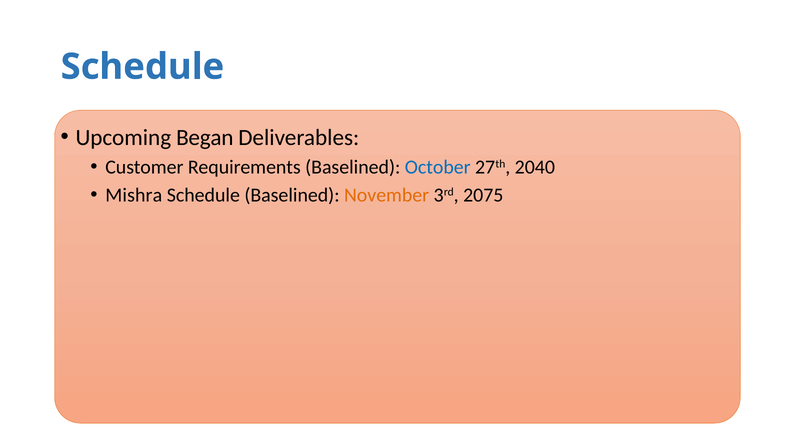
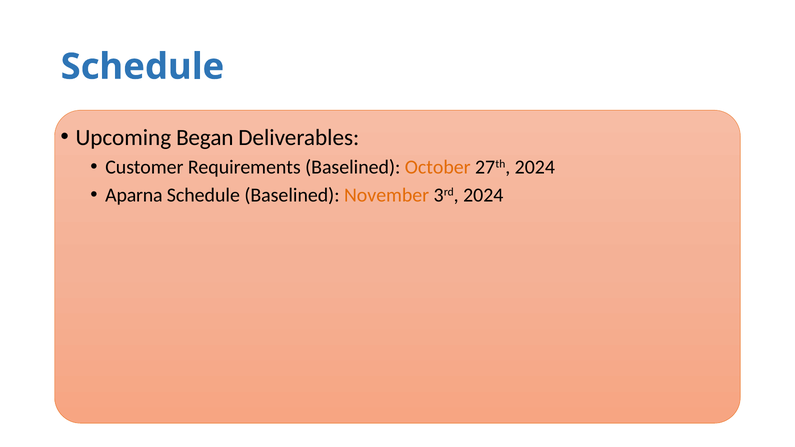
October colour: blue -> orange
27th 2040: 2040 -> 2024
Mishra: Mishra -> Aparna
3rd 2075: 2075 -> 2024
